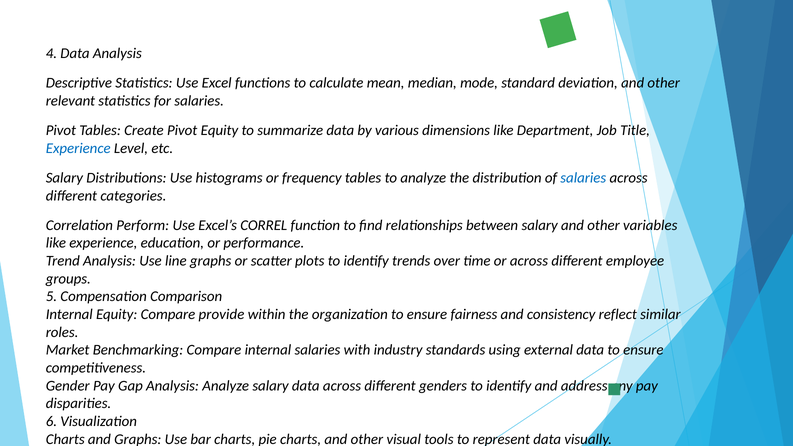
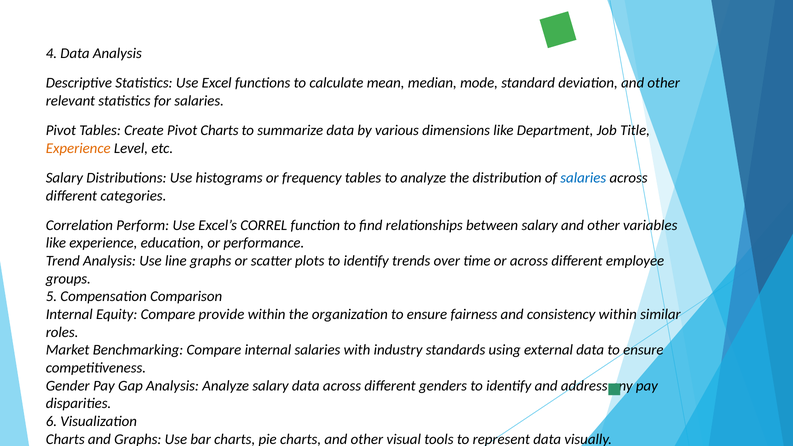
Pivot Equity: Equity -> Charts
Experience at (78, 148) colour: blue -> orange
consistency reflect: reflect -> within
